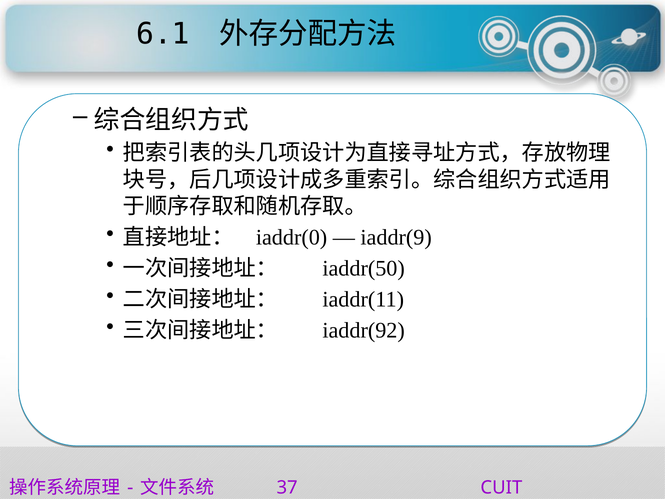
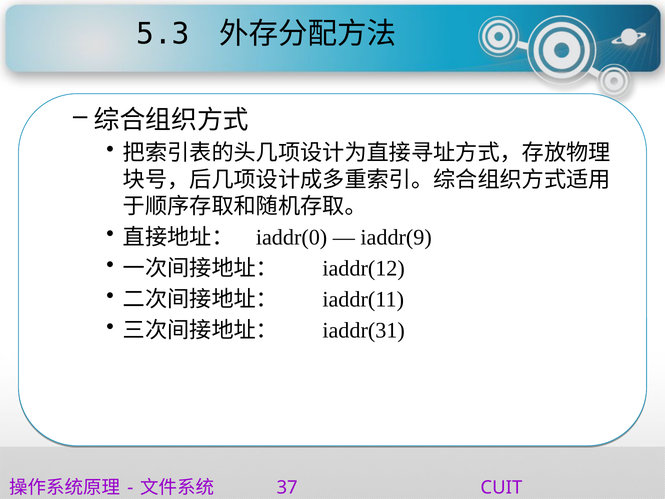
6.1: 6.1 -> 5.3
iaddr(50: iaddr(50 -> iaddr(12
iaddr(92: iaddr(92 -> iaddr(31
